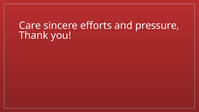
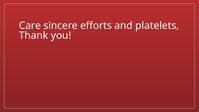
pressure: pressure -> platelets
